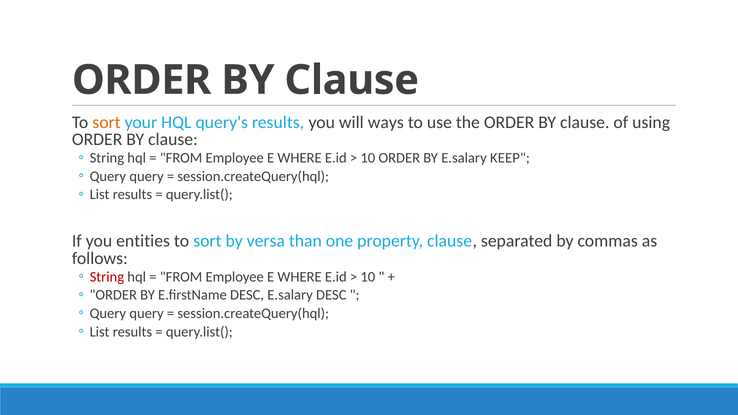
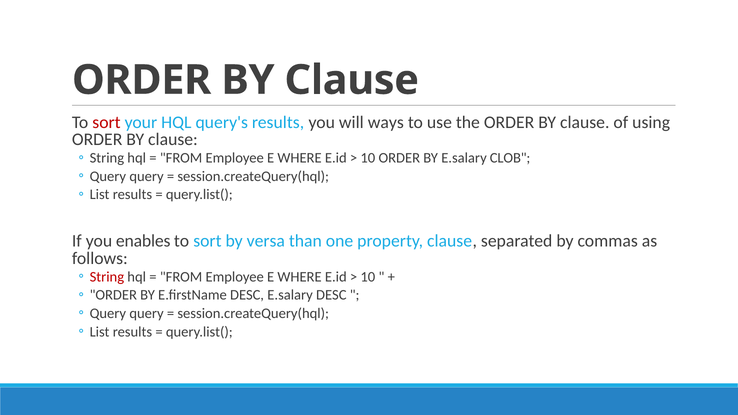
sort at (106, 122) colour: orange -> red
KEEP: KEEP -> CLOB
entities: entities -> enables
